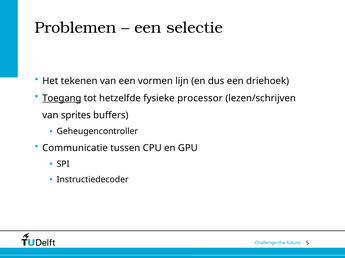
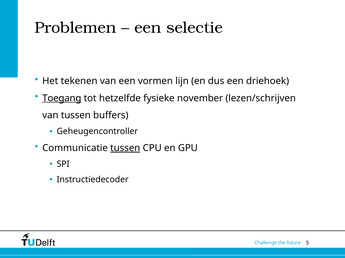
processor: processor -> november
van sprites: sprites -> tussen
tussen at (125, 148) underline: none -> present
